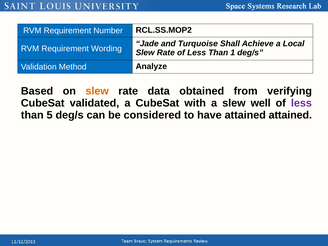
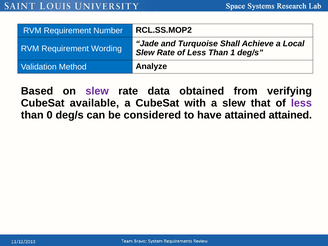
slew at (97, 91) colour: orange -> purple
validated: validated -> available
well: well -> that
5: 5 -> 0
